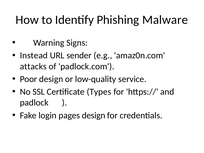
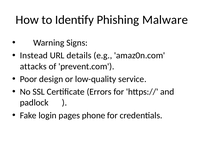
sender: sender -> details
padlock.com: padlock.com -> prevent.com
Types: Types -> Errors
pages design: design -> phone
